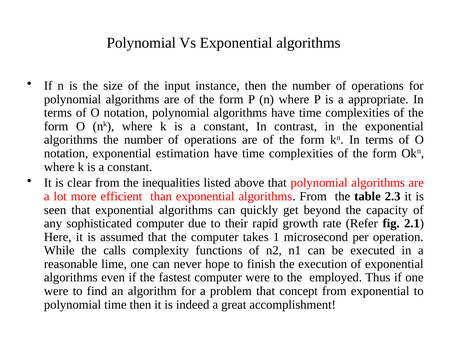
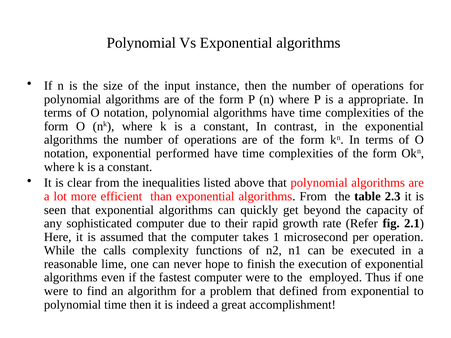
estimation: estimation -> performed
concept: concept -> defined
